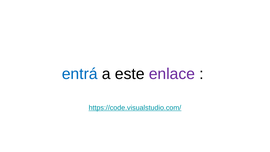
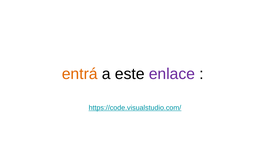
entrá colour: blue -> orange
